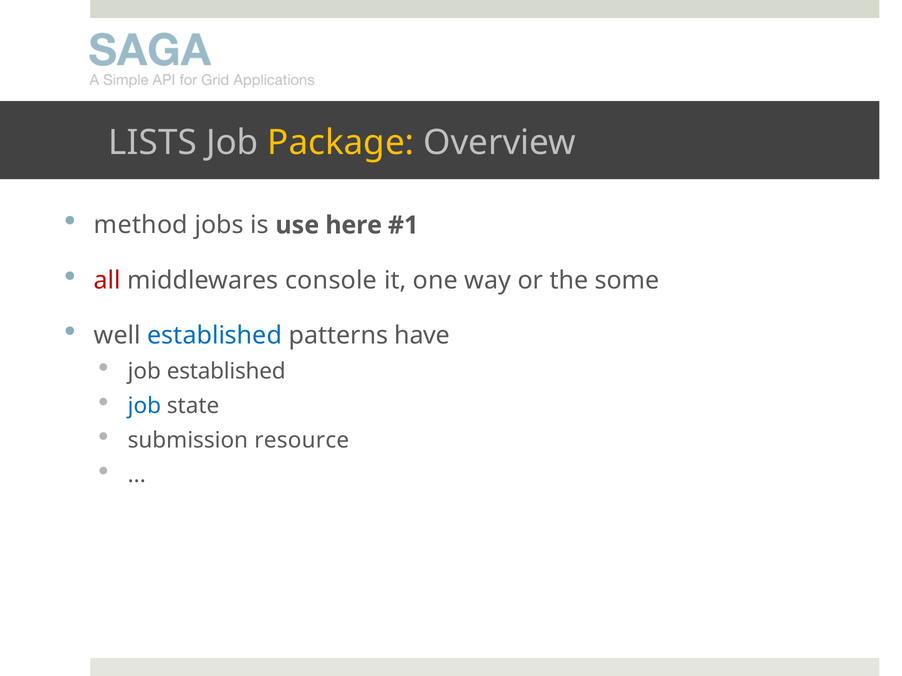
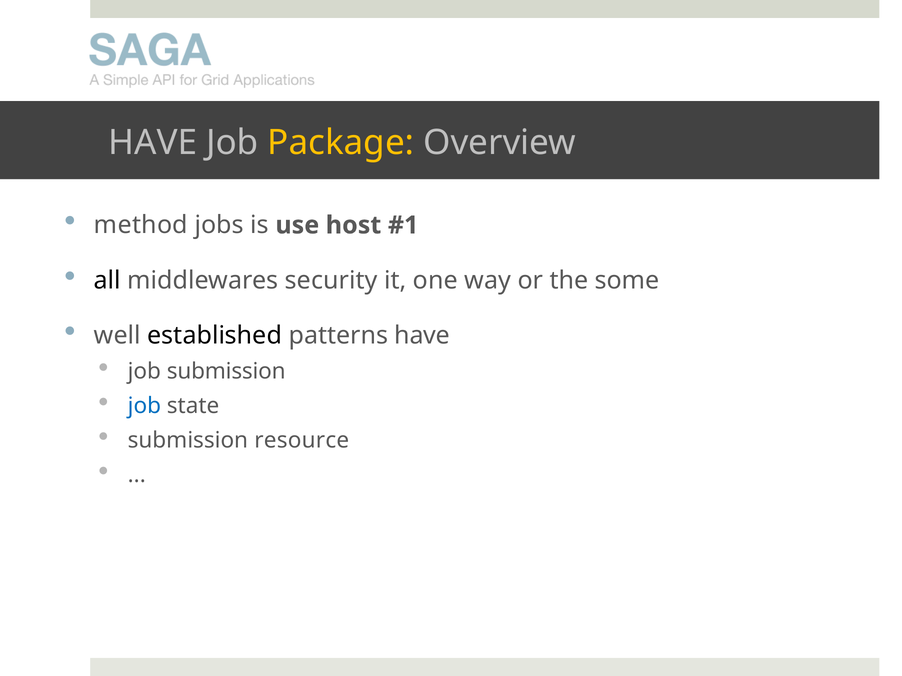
LISTS at (153, 143): LISTS -> HAVE
here: here -> host
all colour: red -> black
console: console -> security
established at (215, 336) colour: blue -> black
job established: established -> submission
